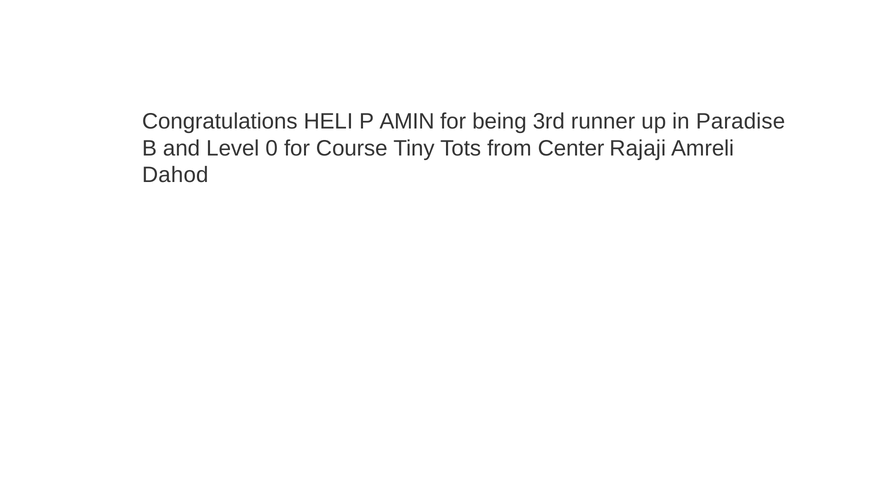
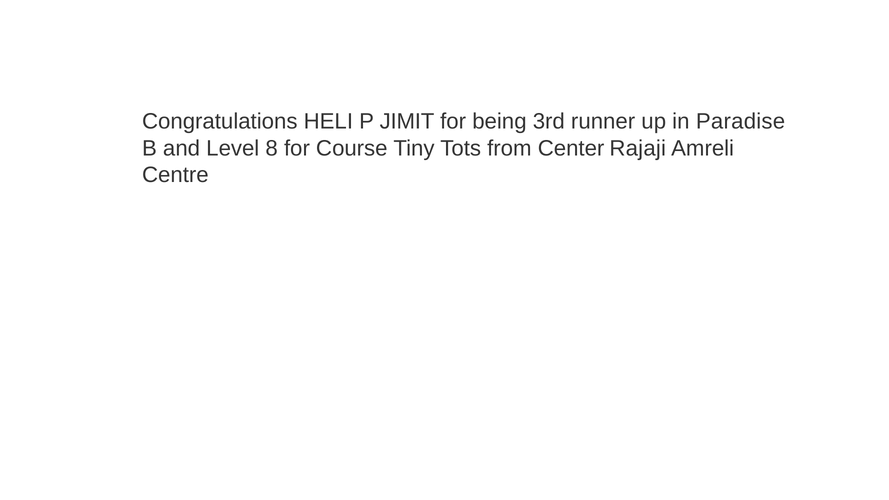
AMIN: AMIN -> JIMIT
0: 0 -> 8
Dahod: Dahod -> Centre
